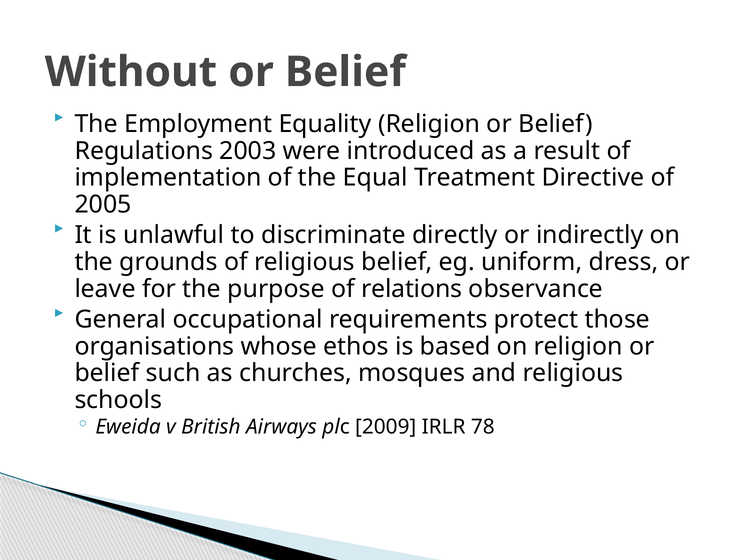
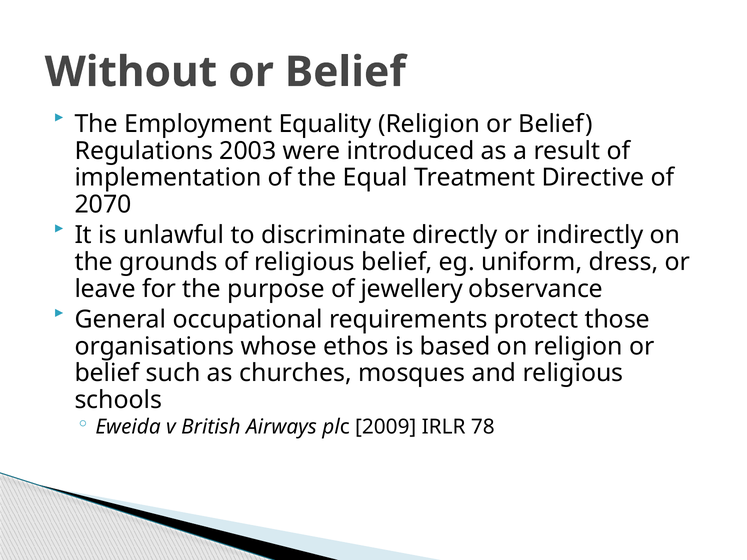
2005: 2005 -> 2070
relations: relations -> jewellery
